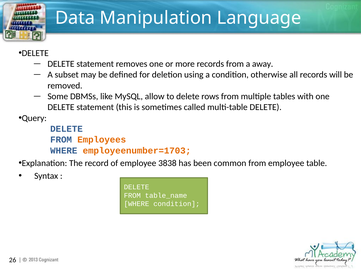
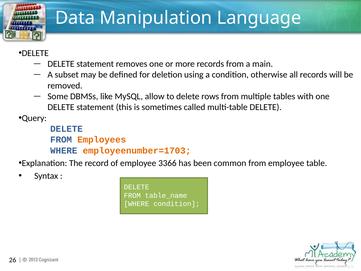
away: away -> main
3838: 3838 -> 3366
